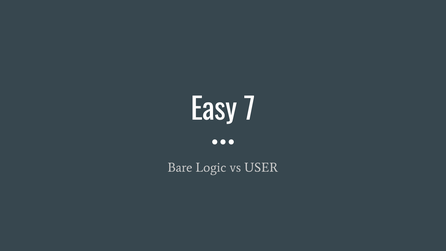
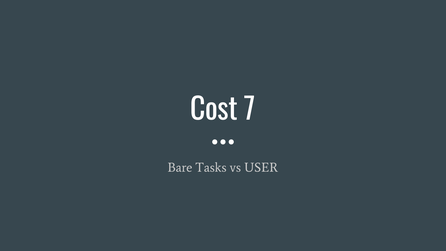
Easy: Easy -> Cost
Logic: Logic -> Tasks
